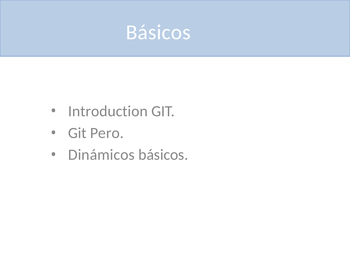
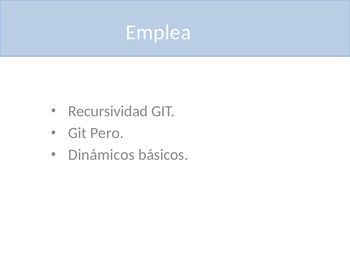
Básicos at (158, 32): Básicos -> Emplea
Introduction: Introduction -> Recursividad
